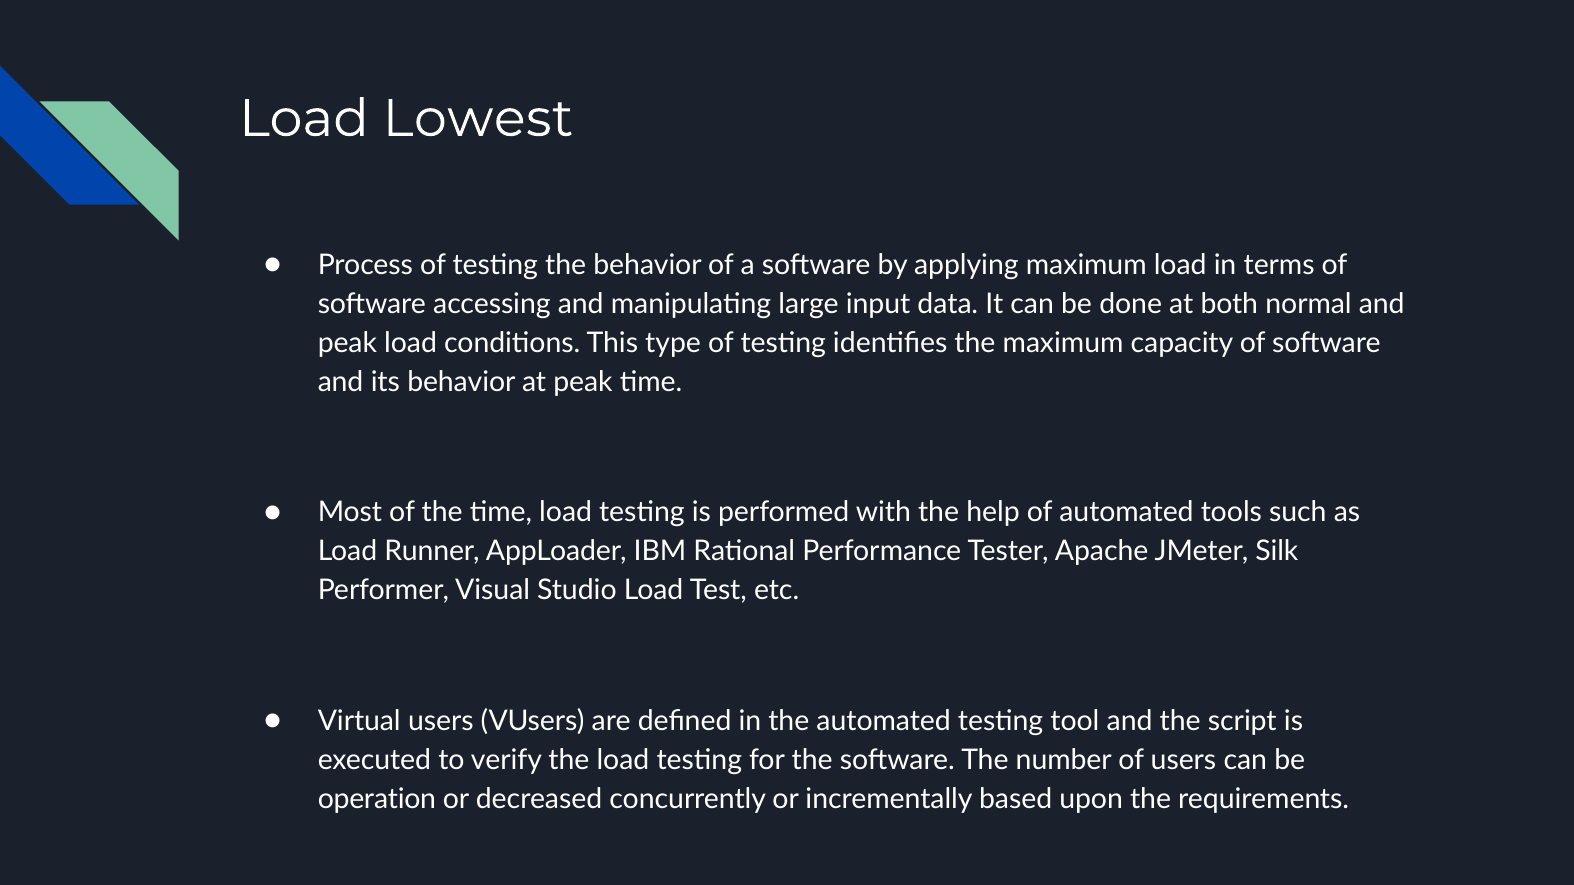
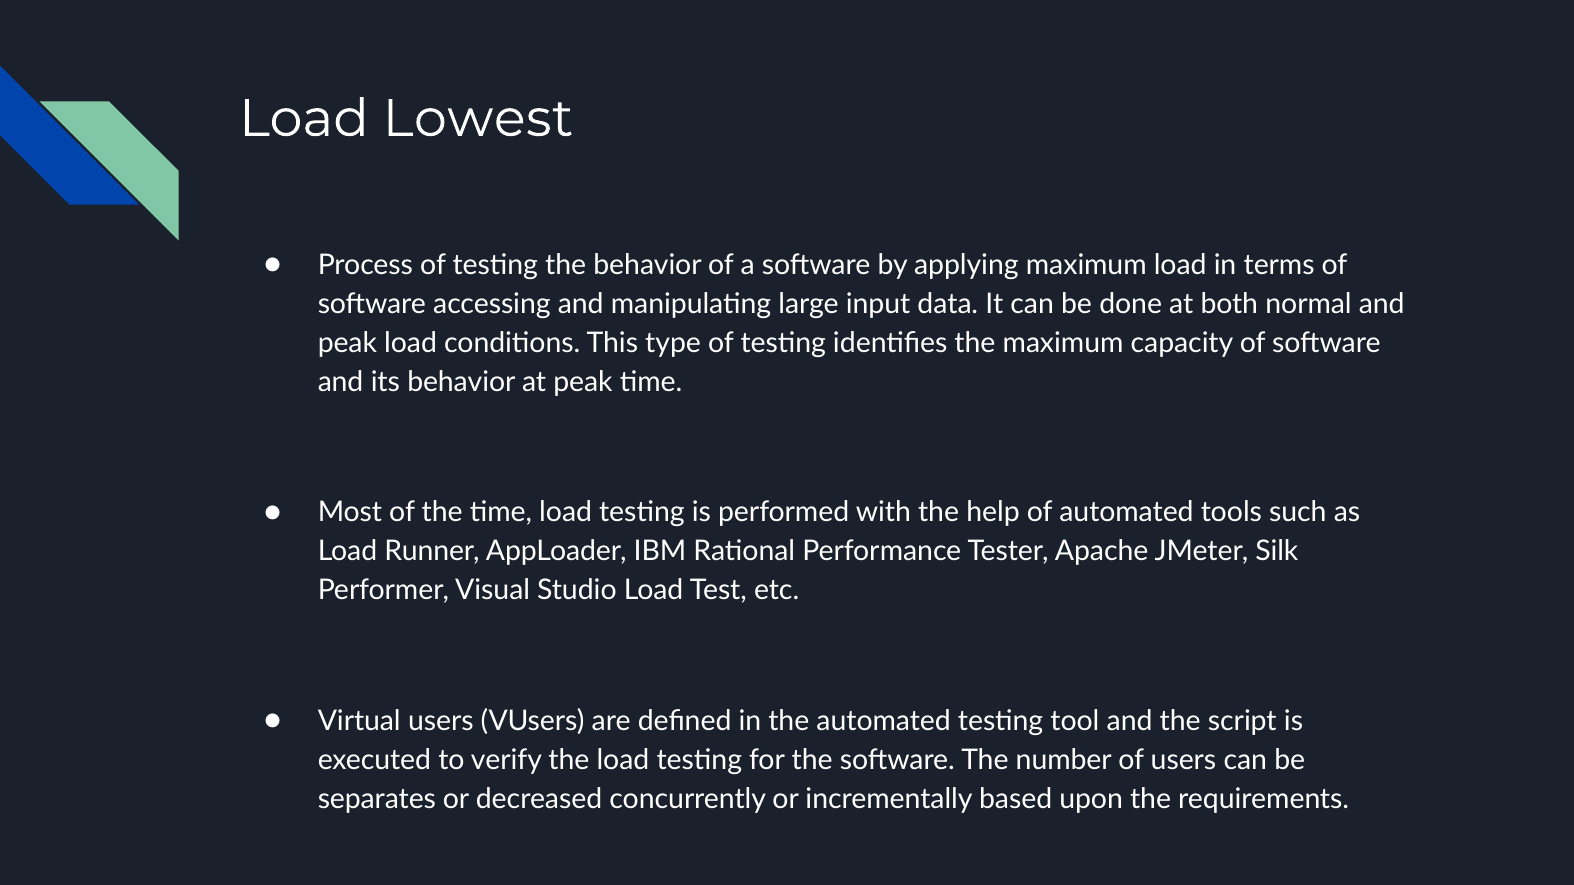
operation: operation -> separates
